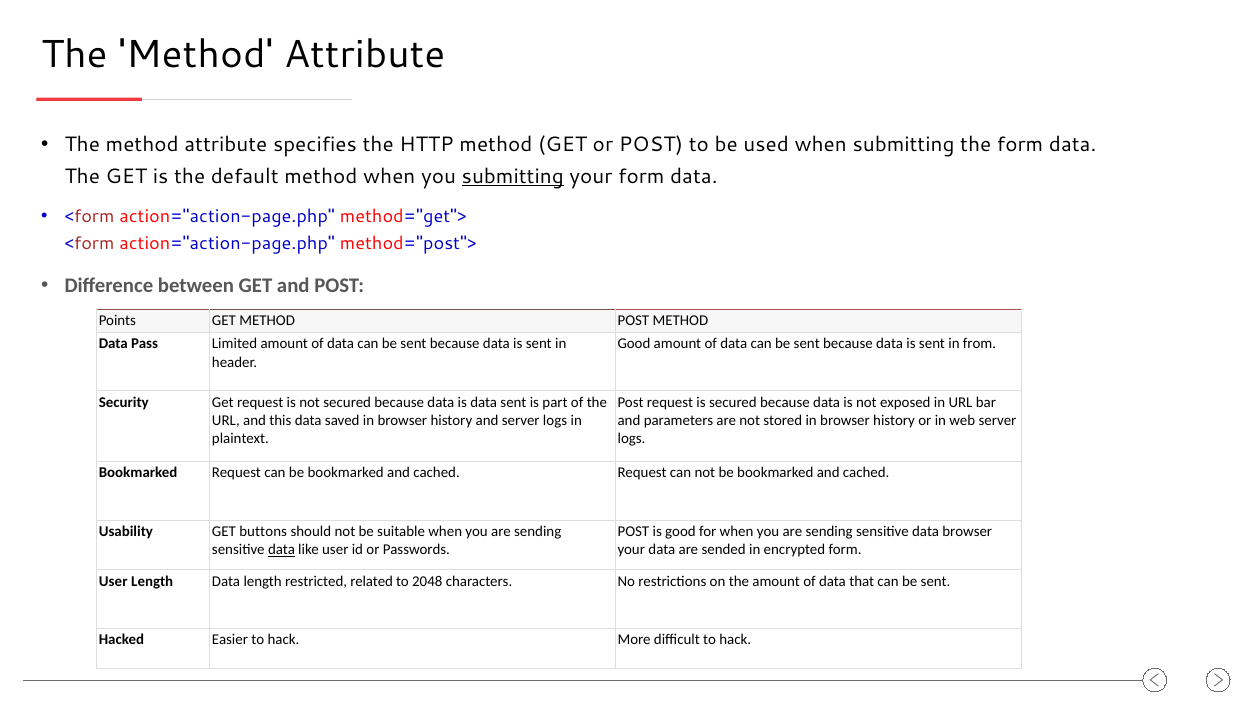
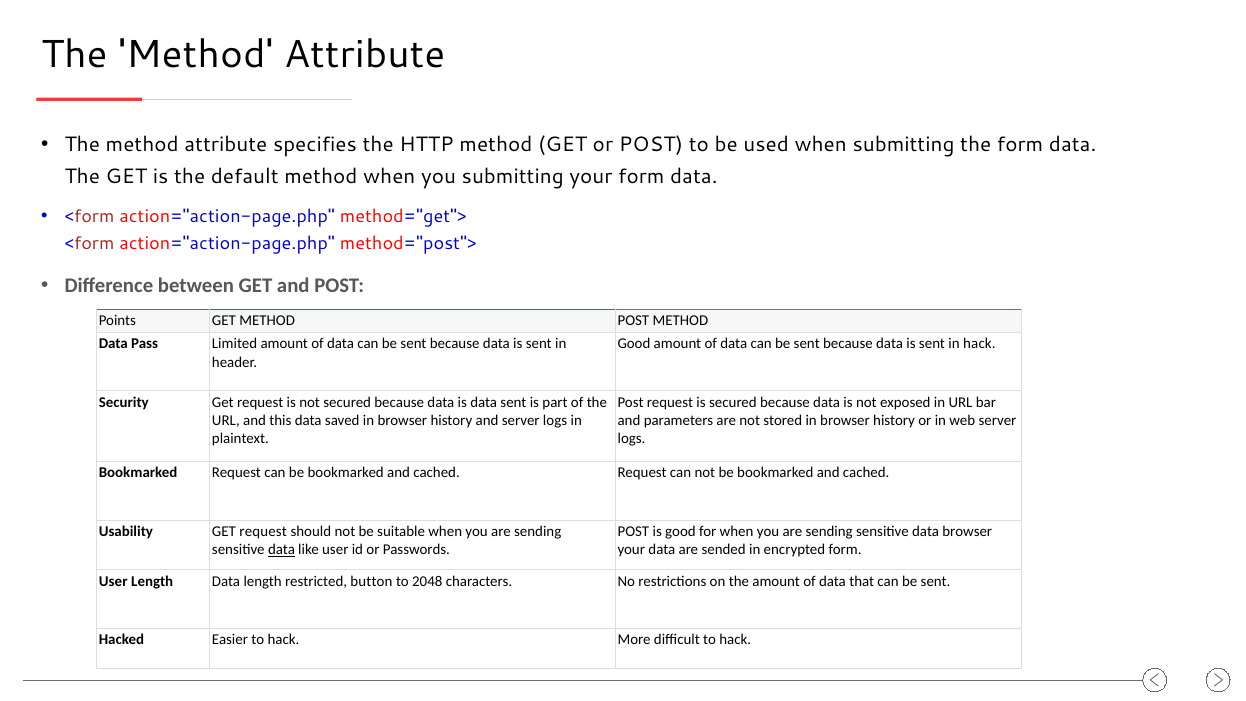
submitting at (513, 176) underline: present -> none
in from: from -> hack
Usability GET buttons: buttons -> request
related: related -> button
